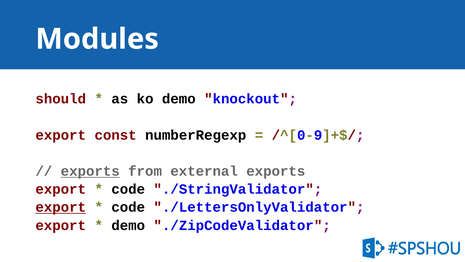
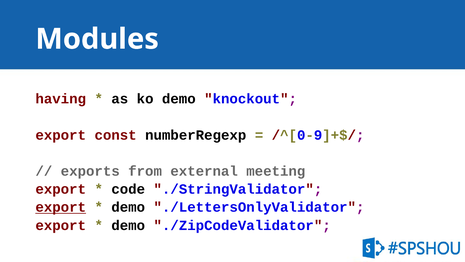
should: should -> having
exports at (90, 171) underline: present -> none
external exports: exports -> meeting
code at (128, 207): code -> demo
